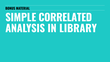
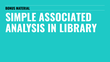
CORRELATED: CORRELATED -> ASSOCIATED
